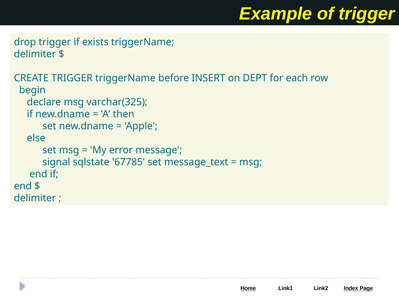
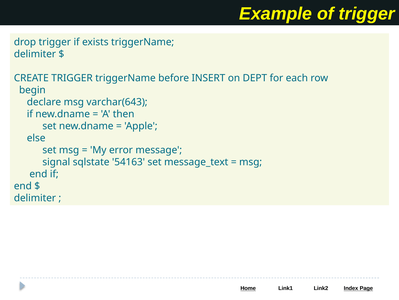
varchar(325: varchar(325 -> varchar(643
67785: 67785 -> 54163
